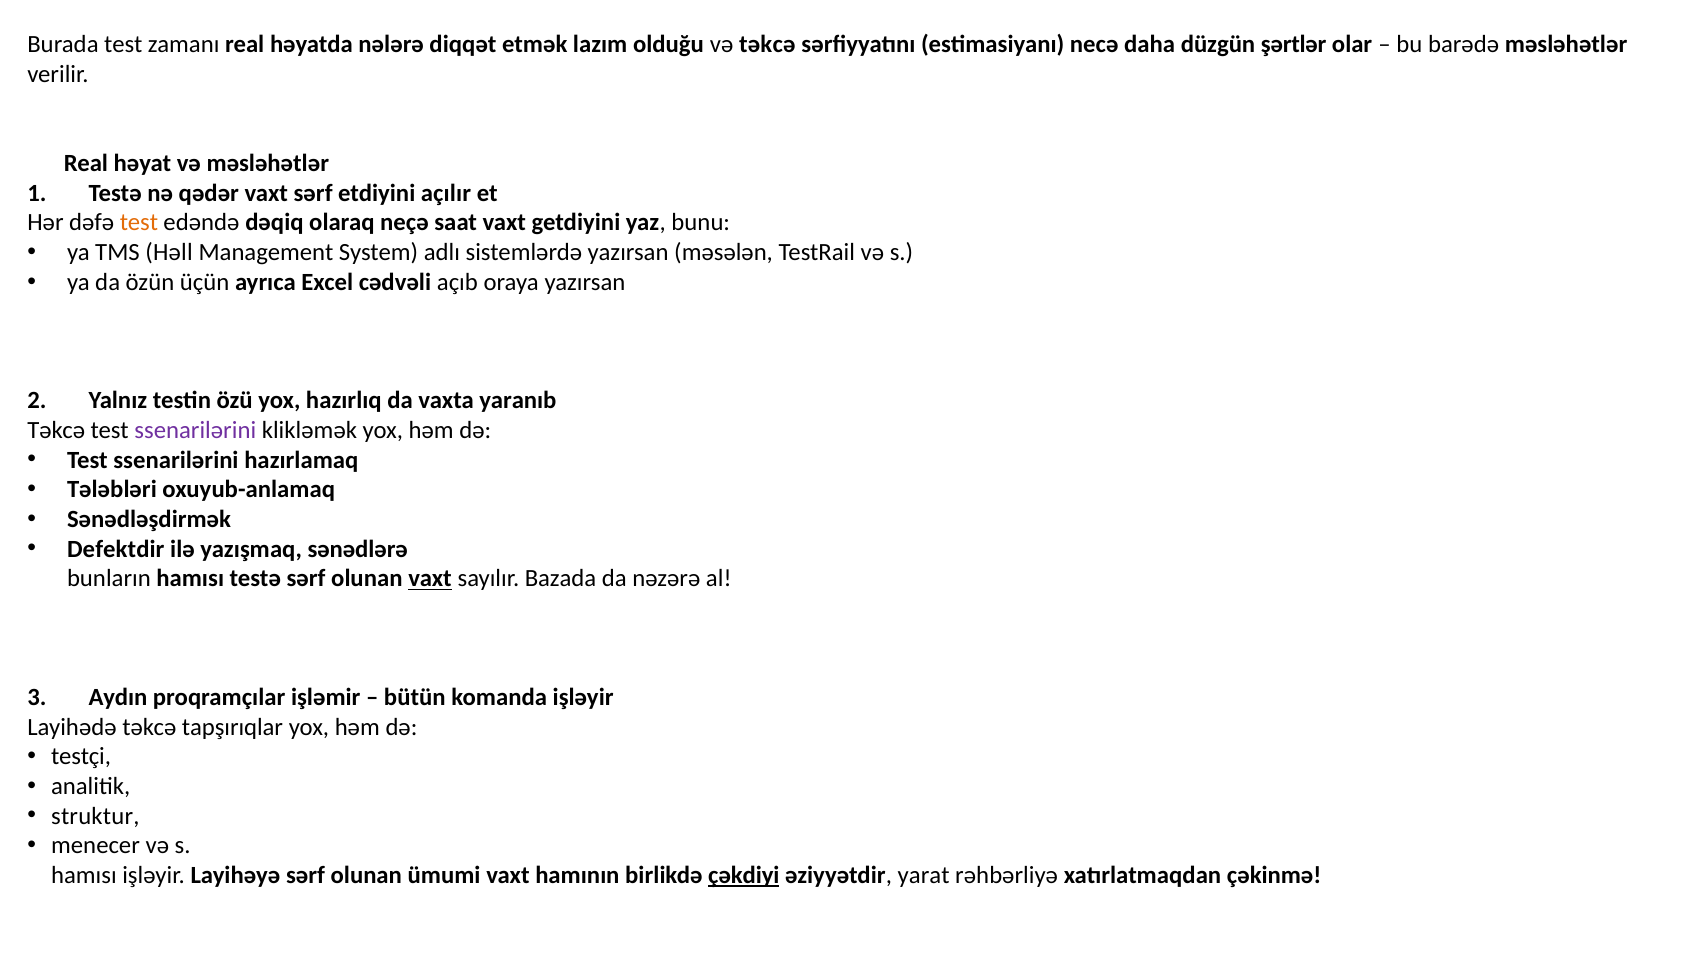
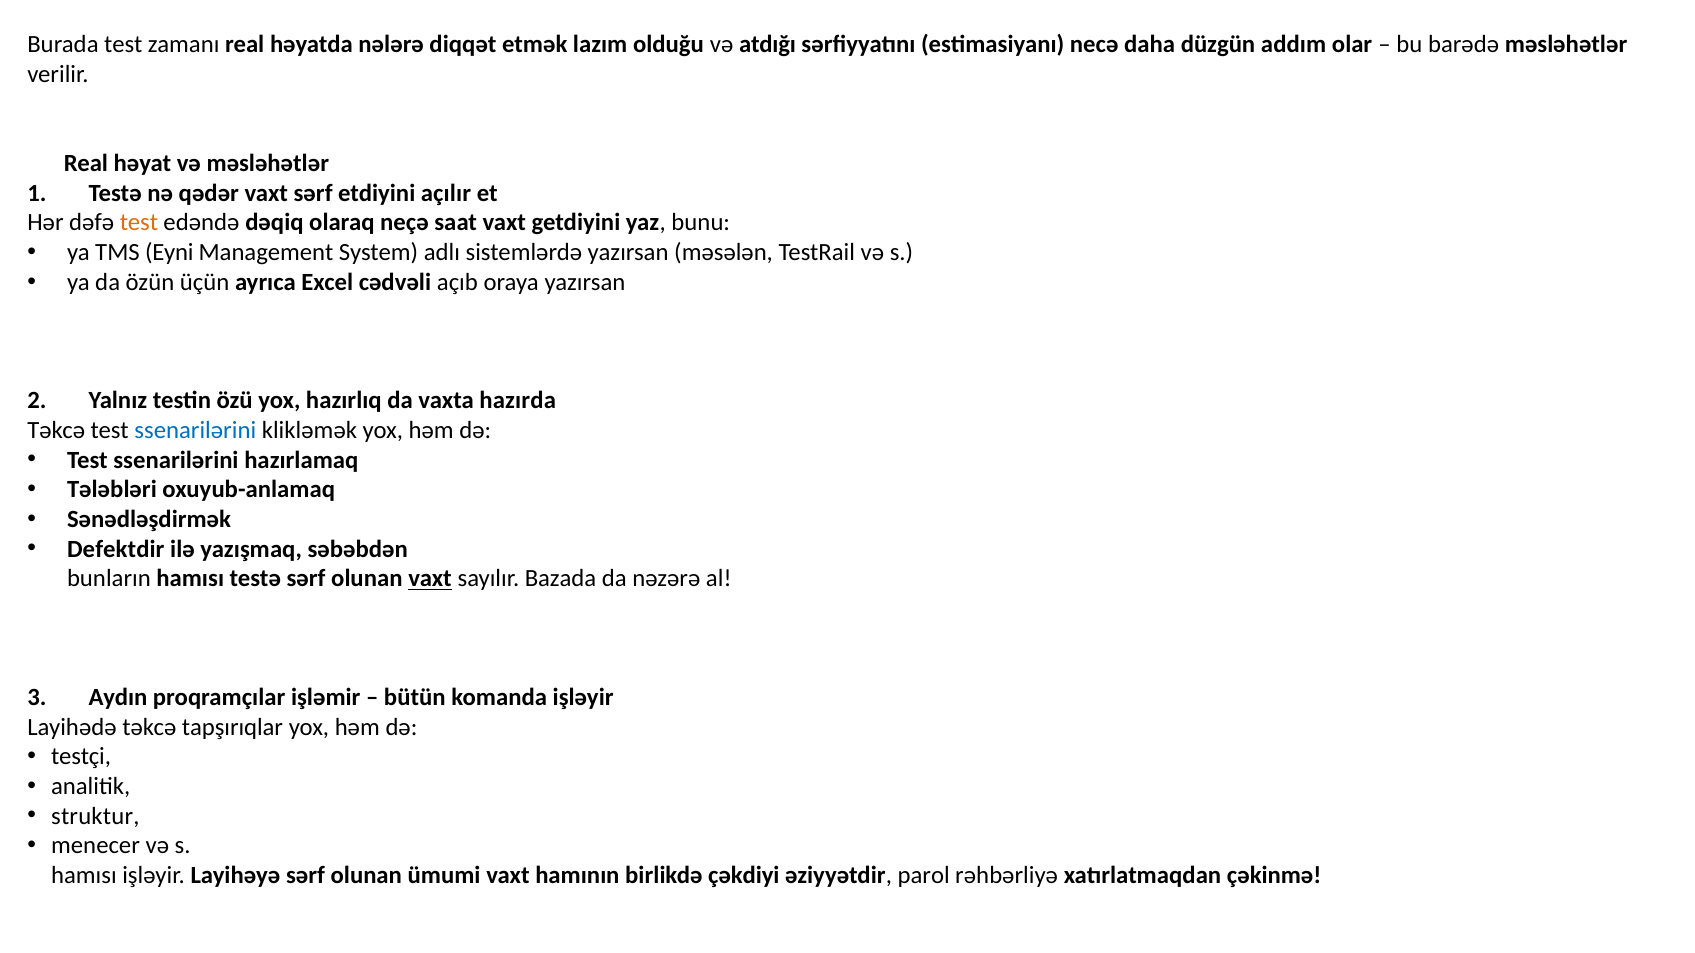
və təkcə: təkcə -> atdığı
şərtlər: şərtlər -> addım
Həll: Həll -> Eyni
yaranıb: yaranıb -> hazırda
ssenarilərini at (195, 431) colour: purple -> blue
sənədlərə: sənədlərə -> səbəbdən
çəkdiyi underline: present -> none
yarat: yarat -> parol
